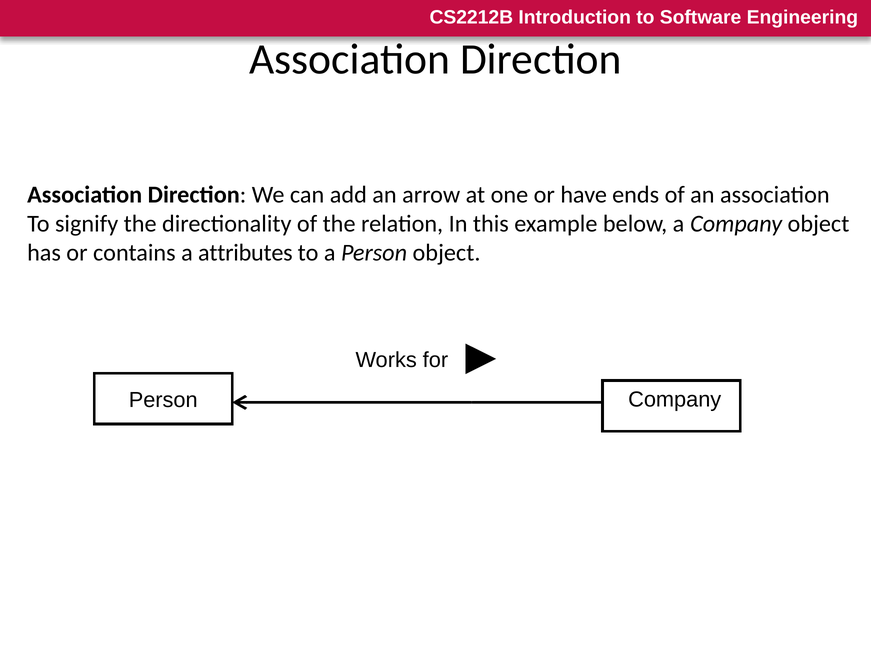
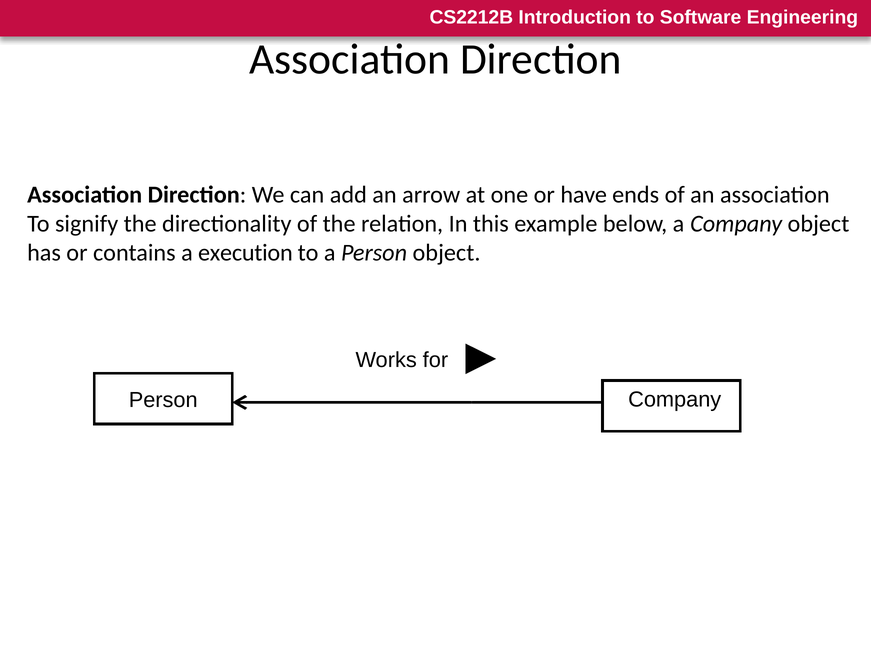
attributes: attributes -> execution
